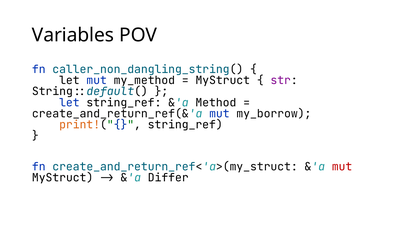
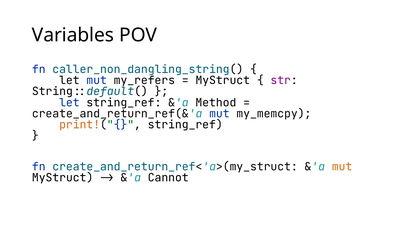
my_method: my_method -> my_refers
my_borrow: my_borrow -> my_memcpy
mut at (342, 167) colour: red -> orange
Differ: Differ -> Cannot
